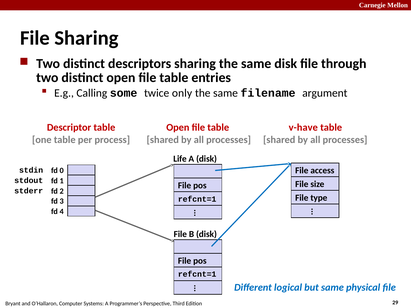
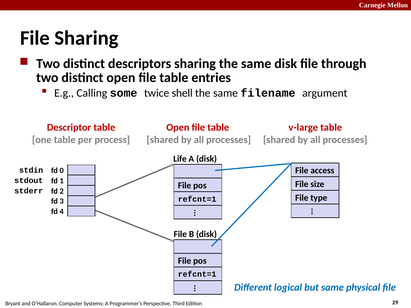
only: only -> shell
v-have: v-have -> v-large
